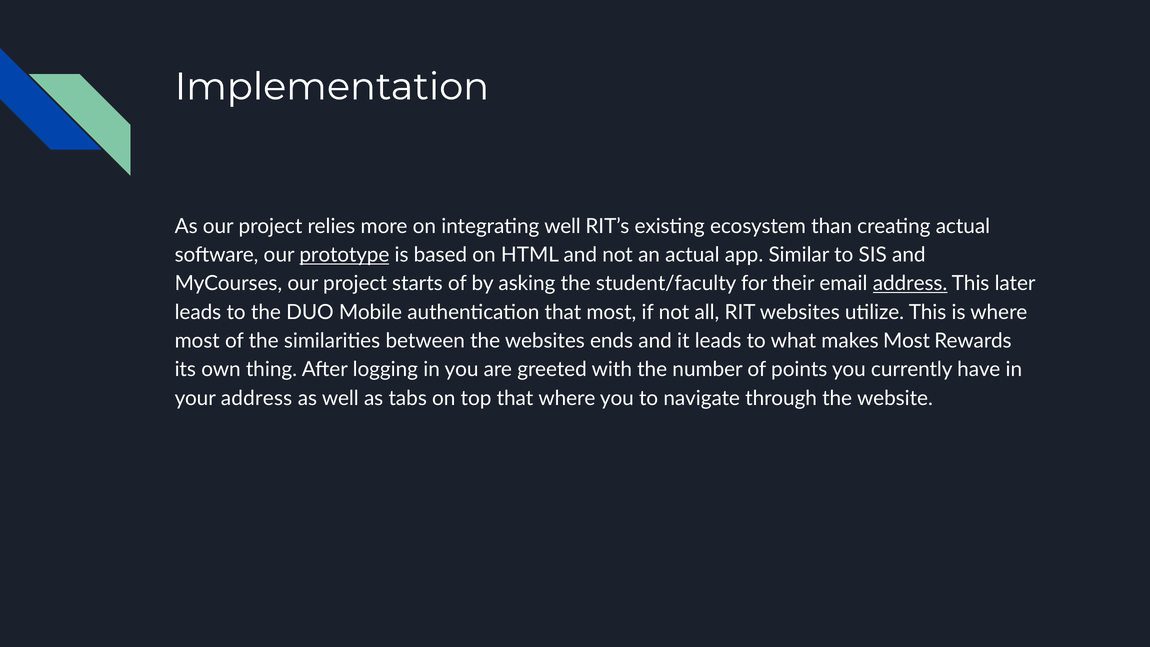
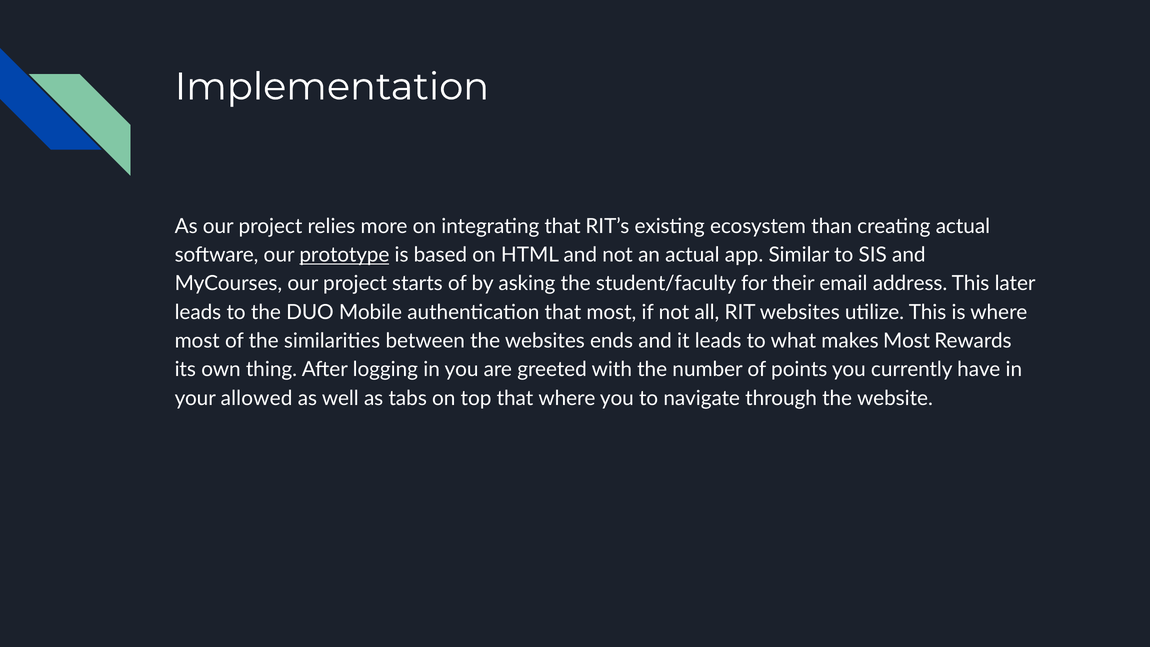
integrating well: well -> that
address at (910, 284) underline: present -> none
your address: address -> allowed
